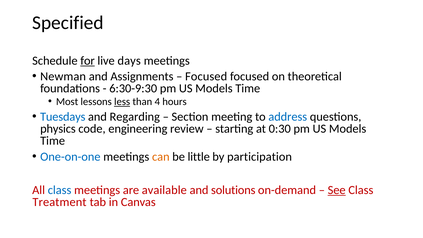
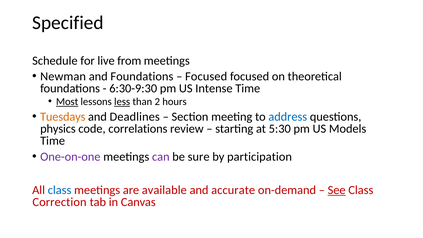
for underline: present -> none
days: days -> from
and Assignments: Assignments -> Foundations
6:30-9:30 pm US Models: Models -> Intense
Most underline: none -> present
4: 4 -> 2
Tuesdays colour: blue -> orange
Regarding: Regarding -> Deadlines
engineering: engineering -> correlations
0:30: 0:30 -> 5:30
One-on-one colour: blue -> purple
can colour: orange -> purple
little: little -> sure
solutions: solutions -> accurate
Treatment: Treatment -> Correction
